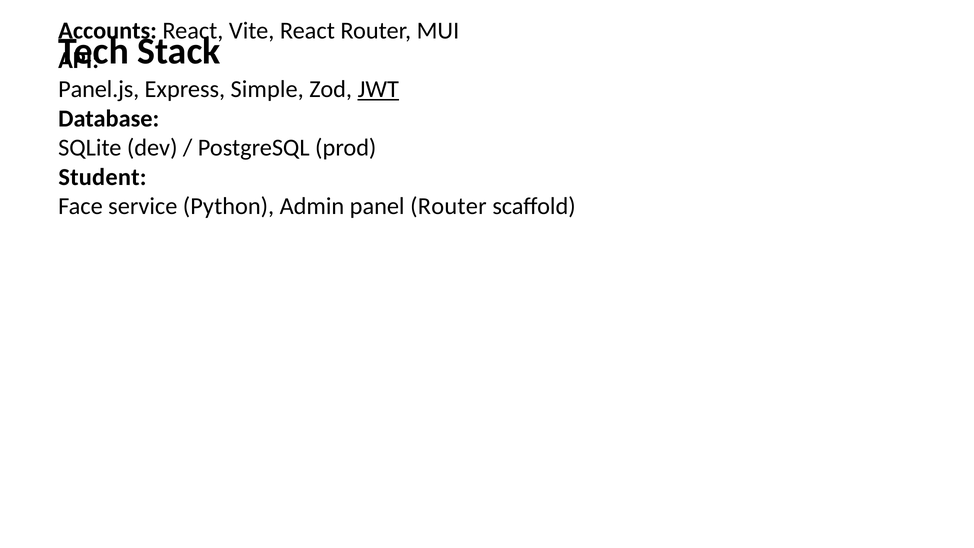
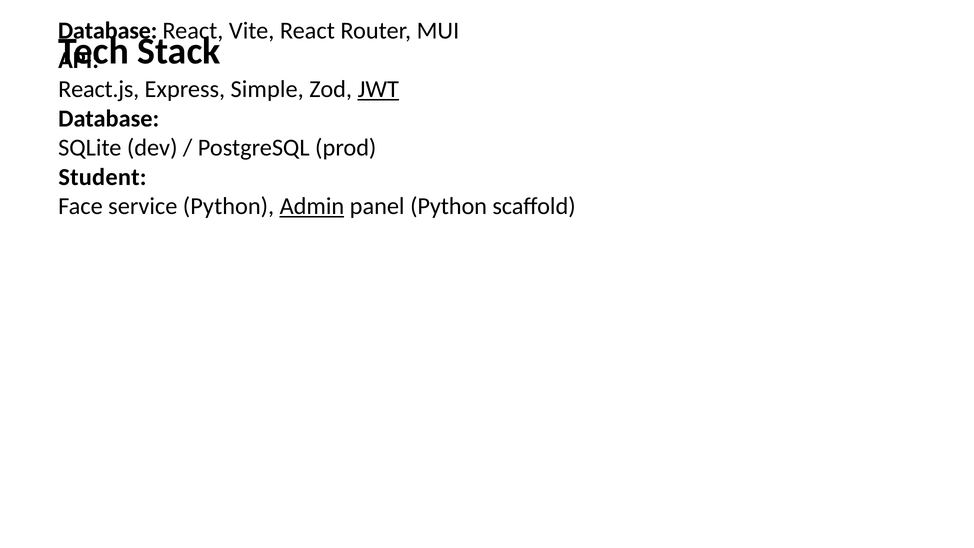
Accounts at (108, 31): Accounts -> Database
Panel.js: Panel.js -> React.js
Admin underline: none -> present
panel Router: Router -> Python
